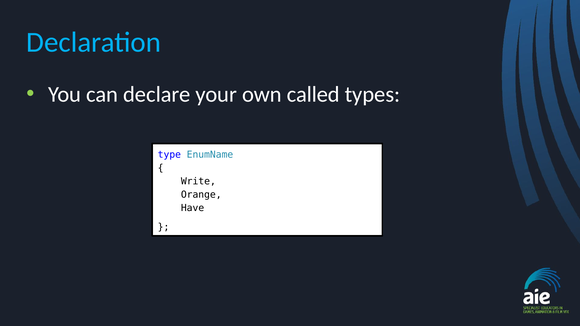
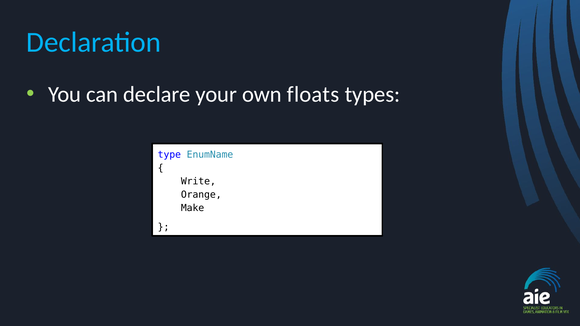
called: called -> floats
Have: Have -> Make
